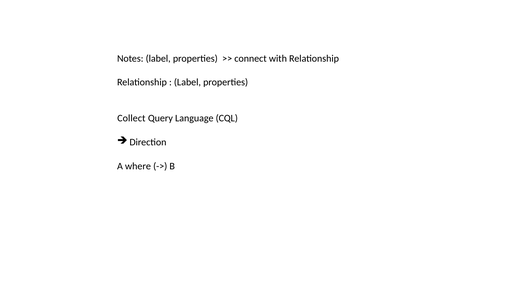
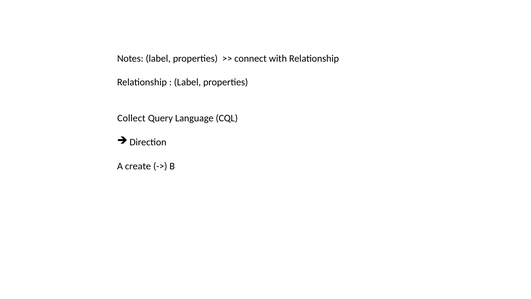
where: where -> create
